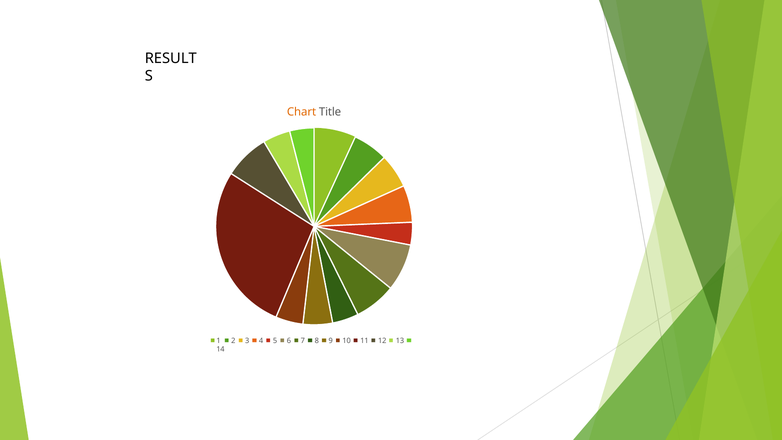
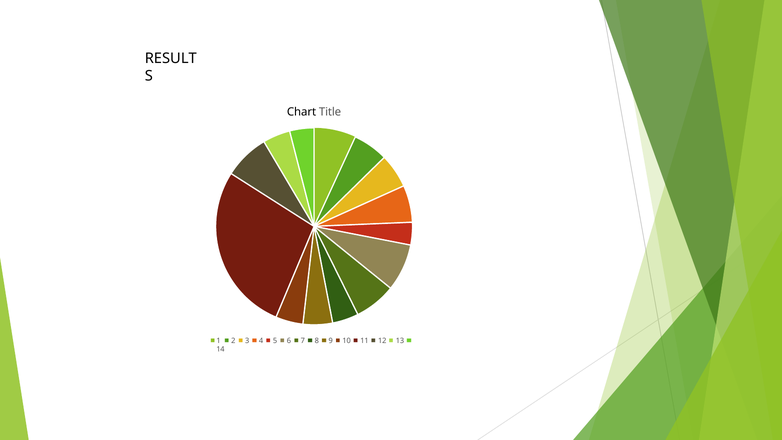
Chart colour: orange -> black
